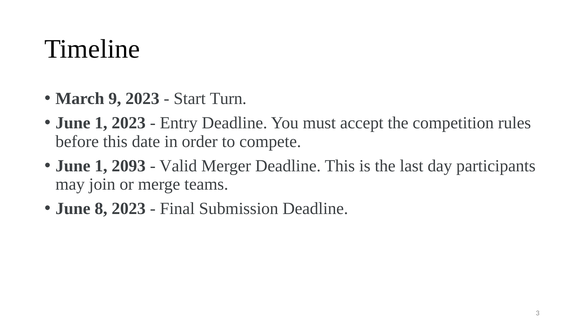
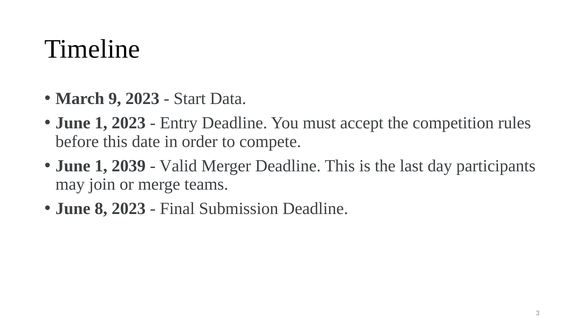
Turn: Turn -> Data
2093: 2093 -> 2039
